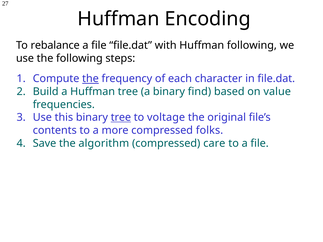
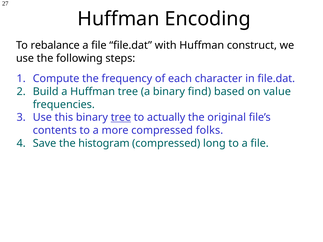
Huffman following: following -> construct
the at (90, 79) underline: present -> none
voltage: voltage -> actually
algorithm: algorithm -> histogram
care: care -> long
